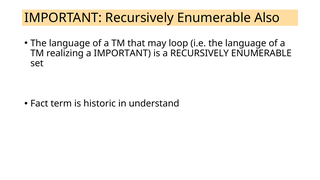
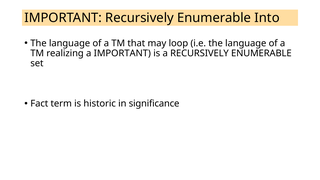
Also: Also -> Into
understand: understand -> significance
